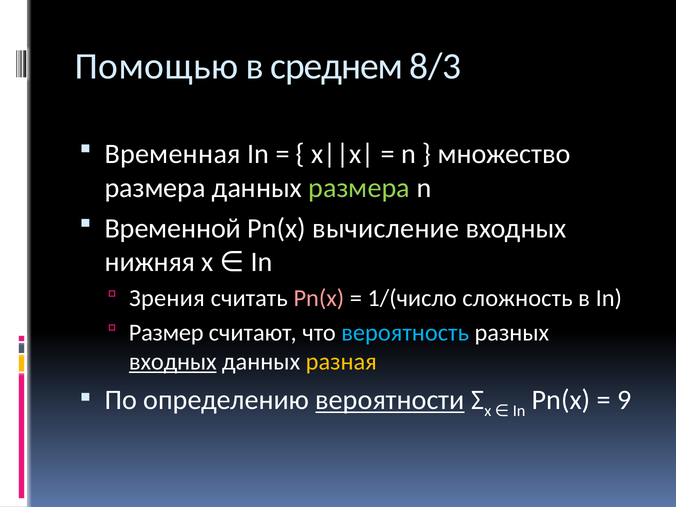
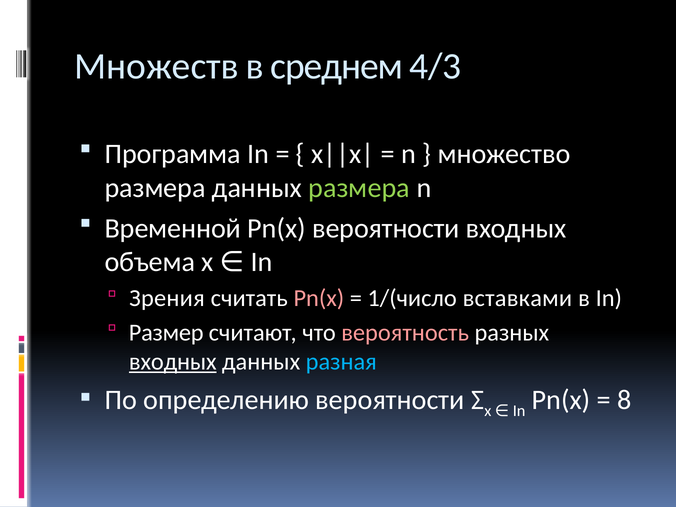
Помощью: Помощью -> Множеств
8/3: 8/3 -> 4/3
Временная: Временная -> Программа
Pn(x вычисление: вычисление -> вероятности
нижняя: нижняя -> объема
сложность: сложность -> вставками
вероятность colour: light blue -> pink
разная colour: yellow -> light blue
вероятности at (390, 400) underline: present -> none
9: 9 -> 8
